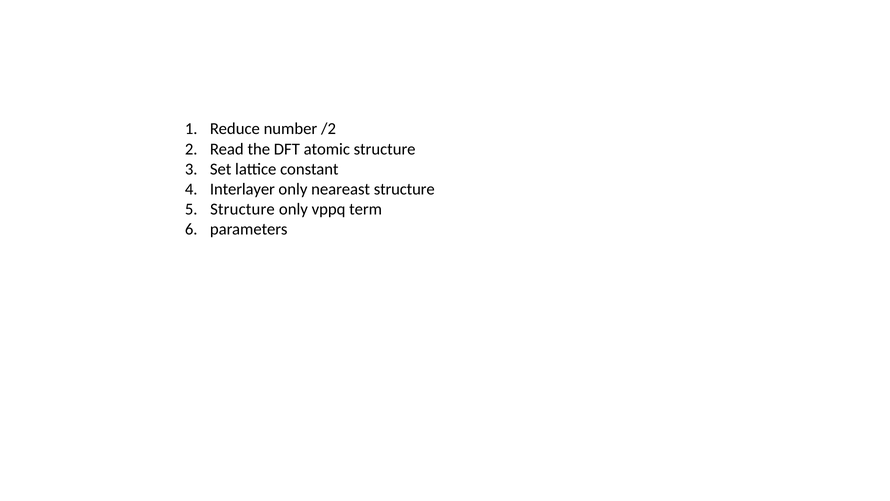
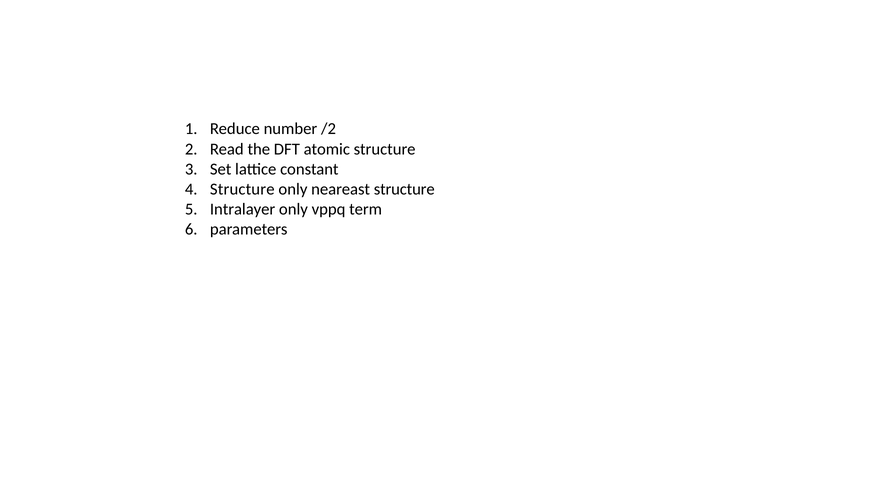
Interlayer at (242, 189): Interlayer -> Structure
Structure at (242, 209): Structure -> Intralayer
